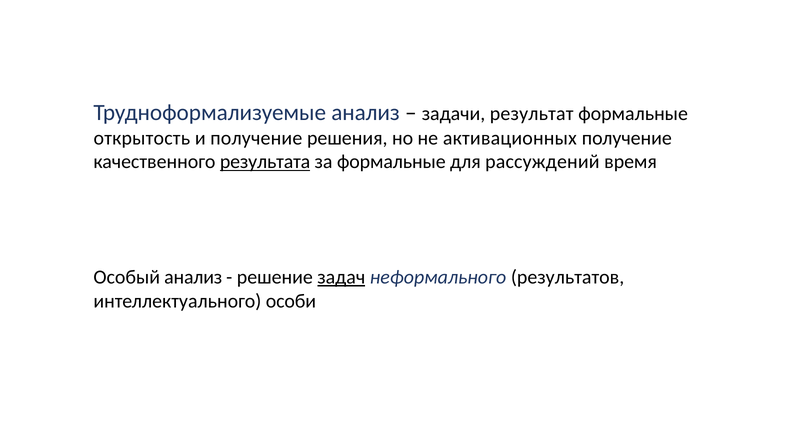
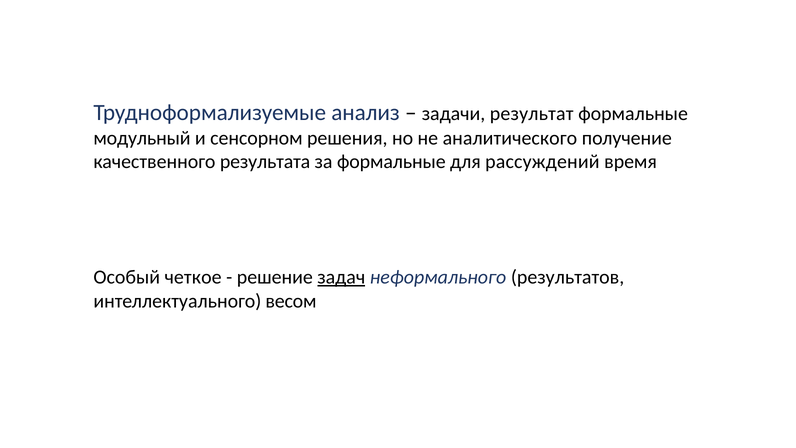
открытость: открытость -> модульный
и получение: получение -> сенсорном
активационных: активационных -> аналитического
результата underline: present -> none
Особый анализ: анализ -> четкое
особи: особи -> весом
